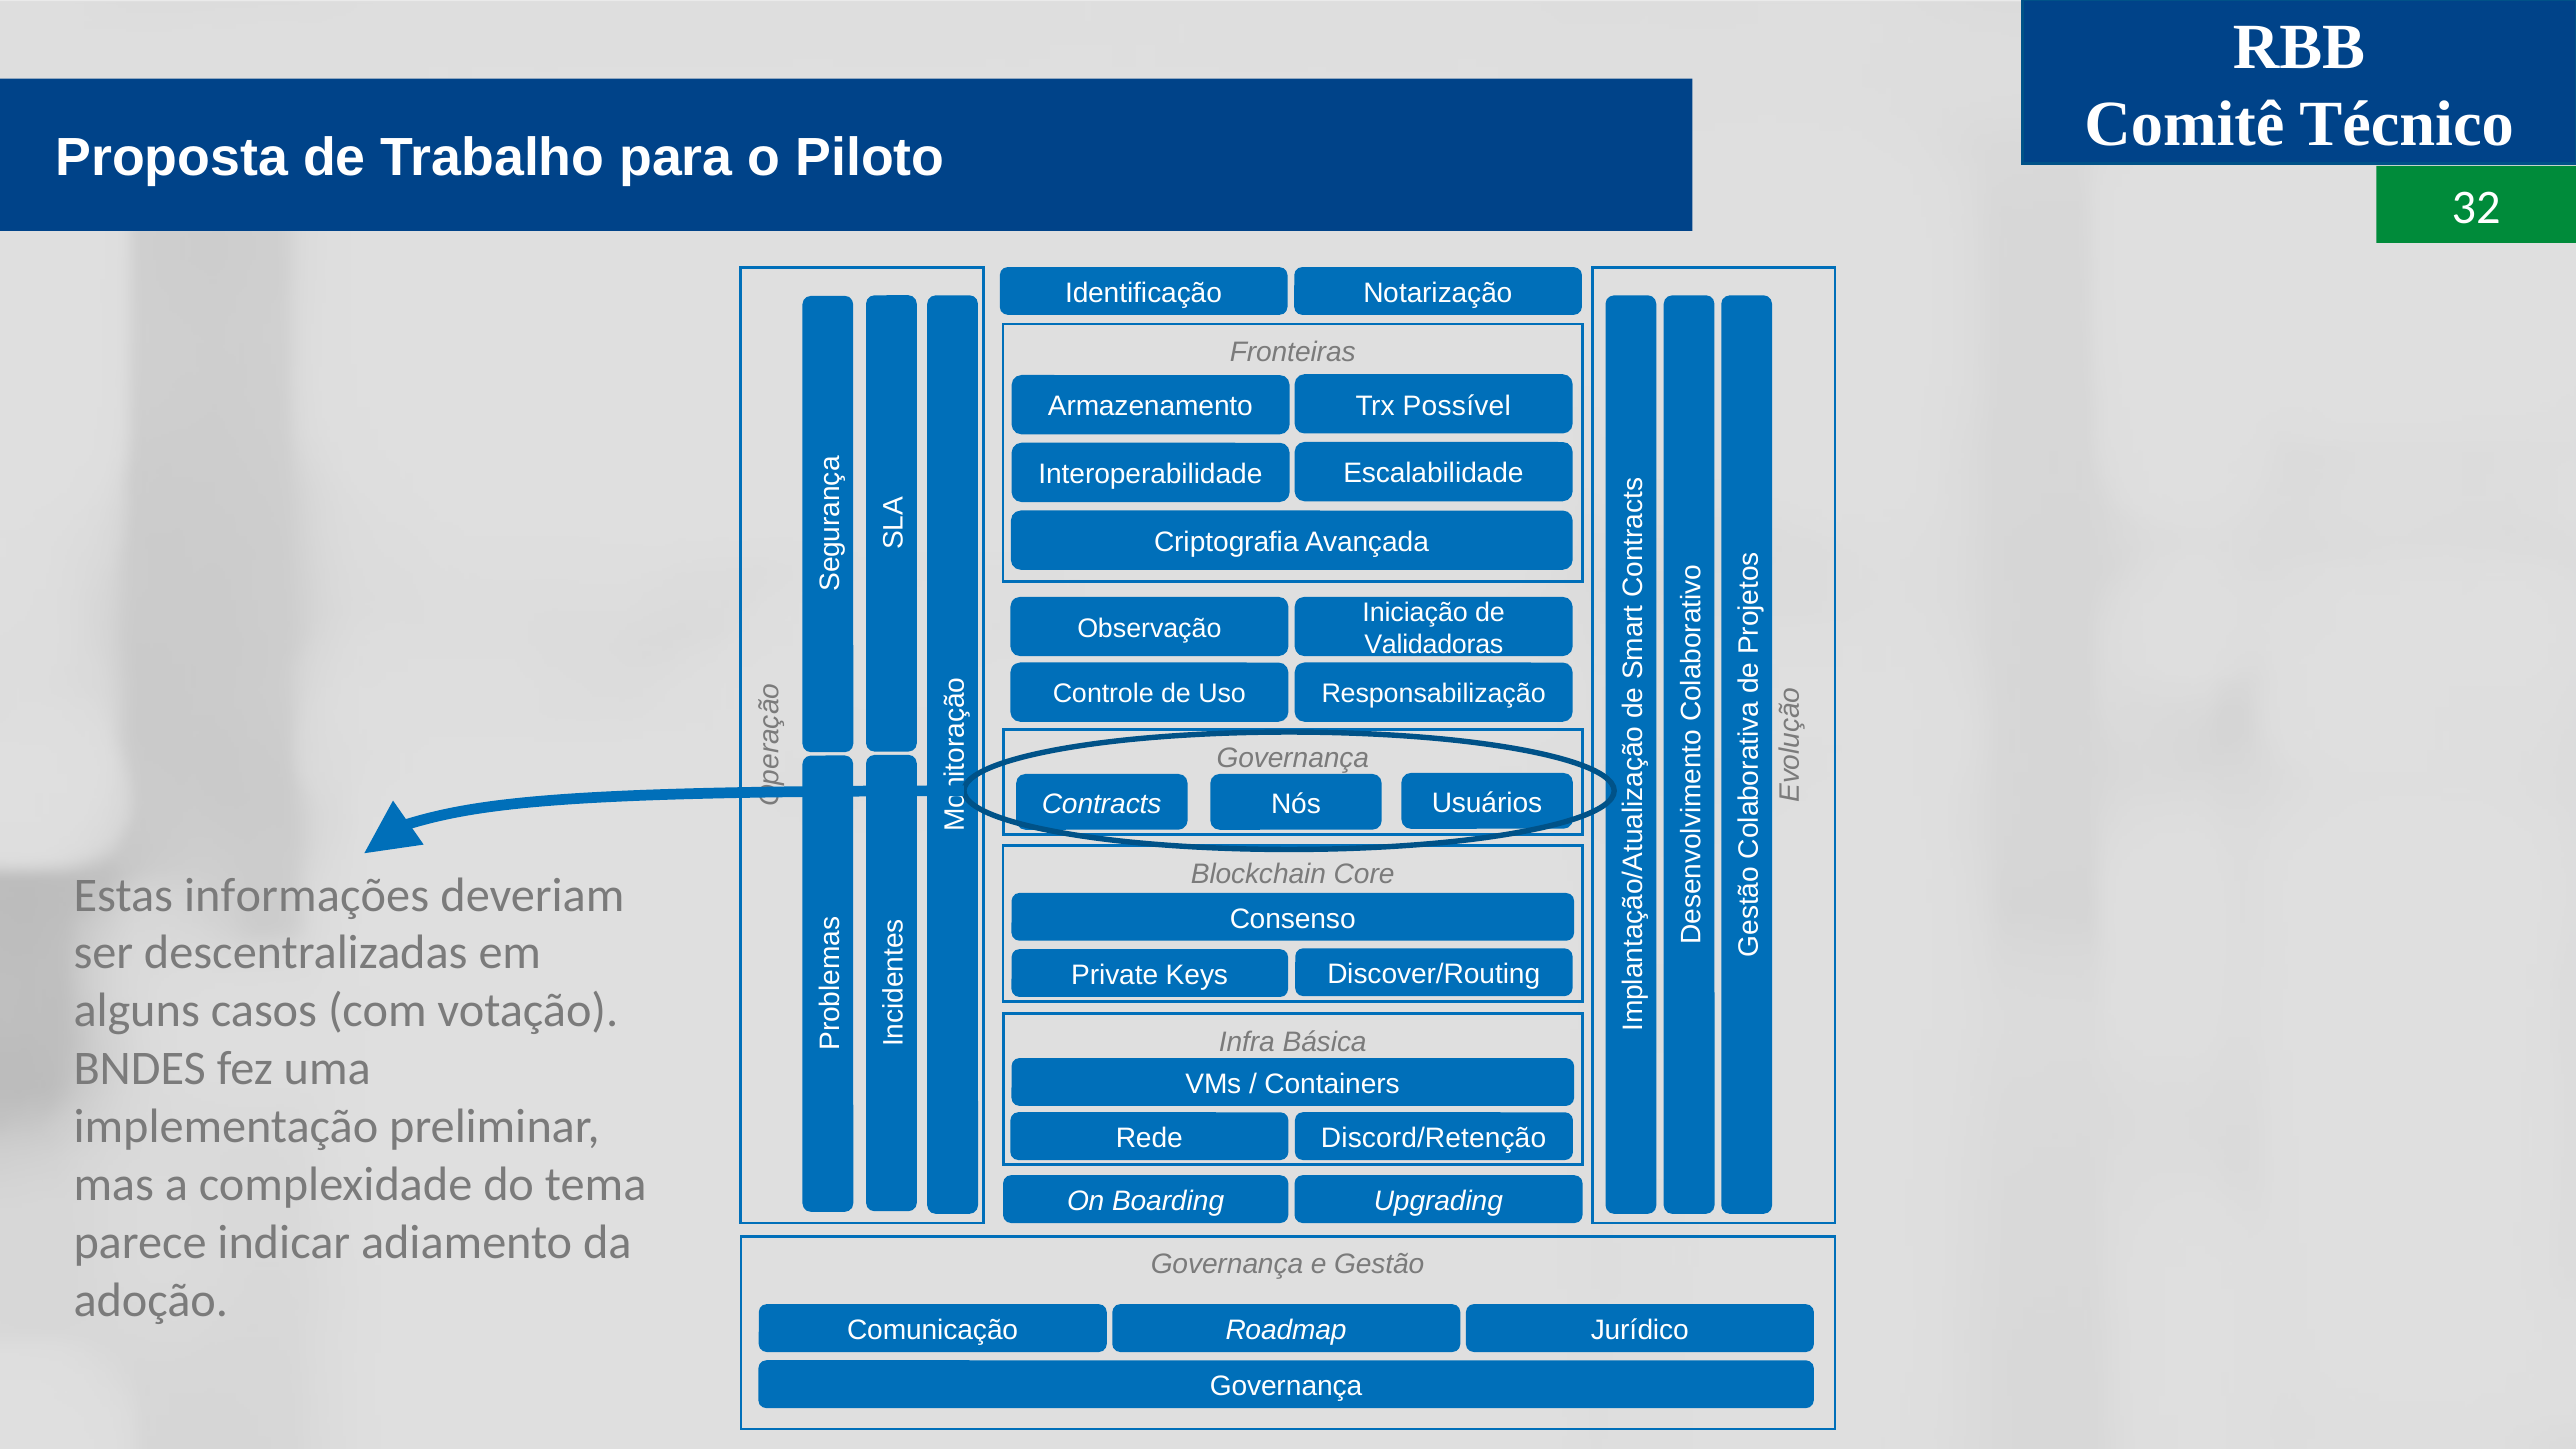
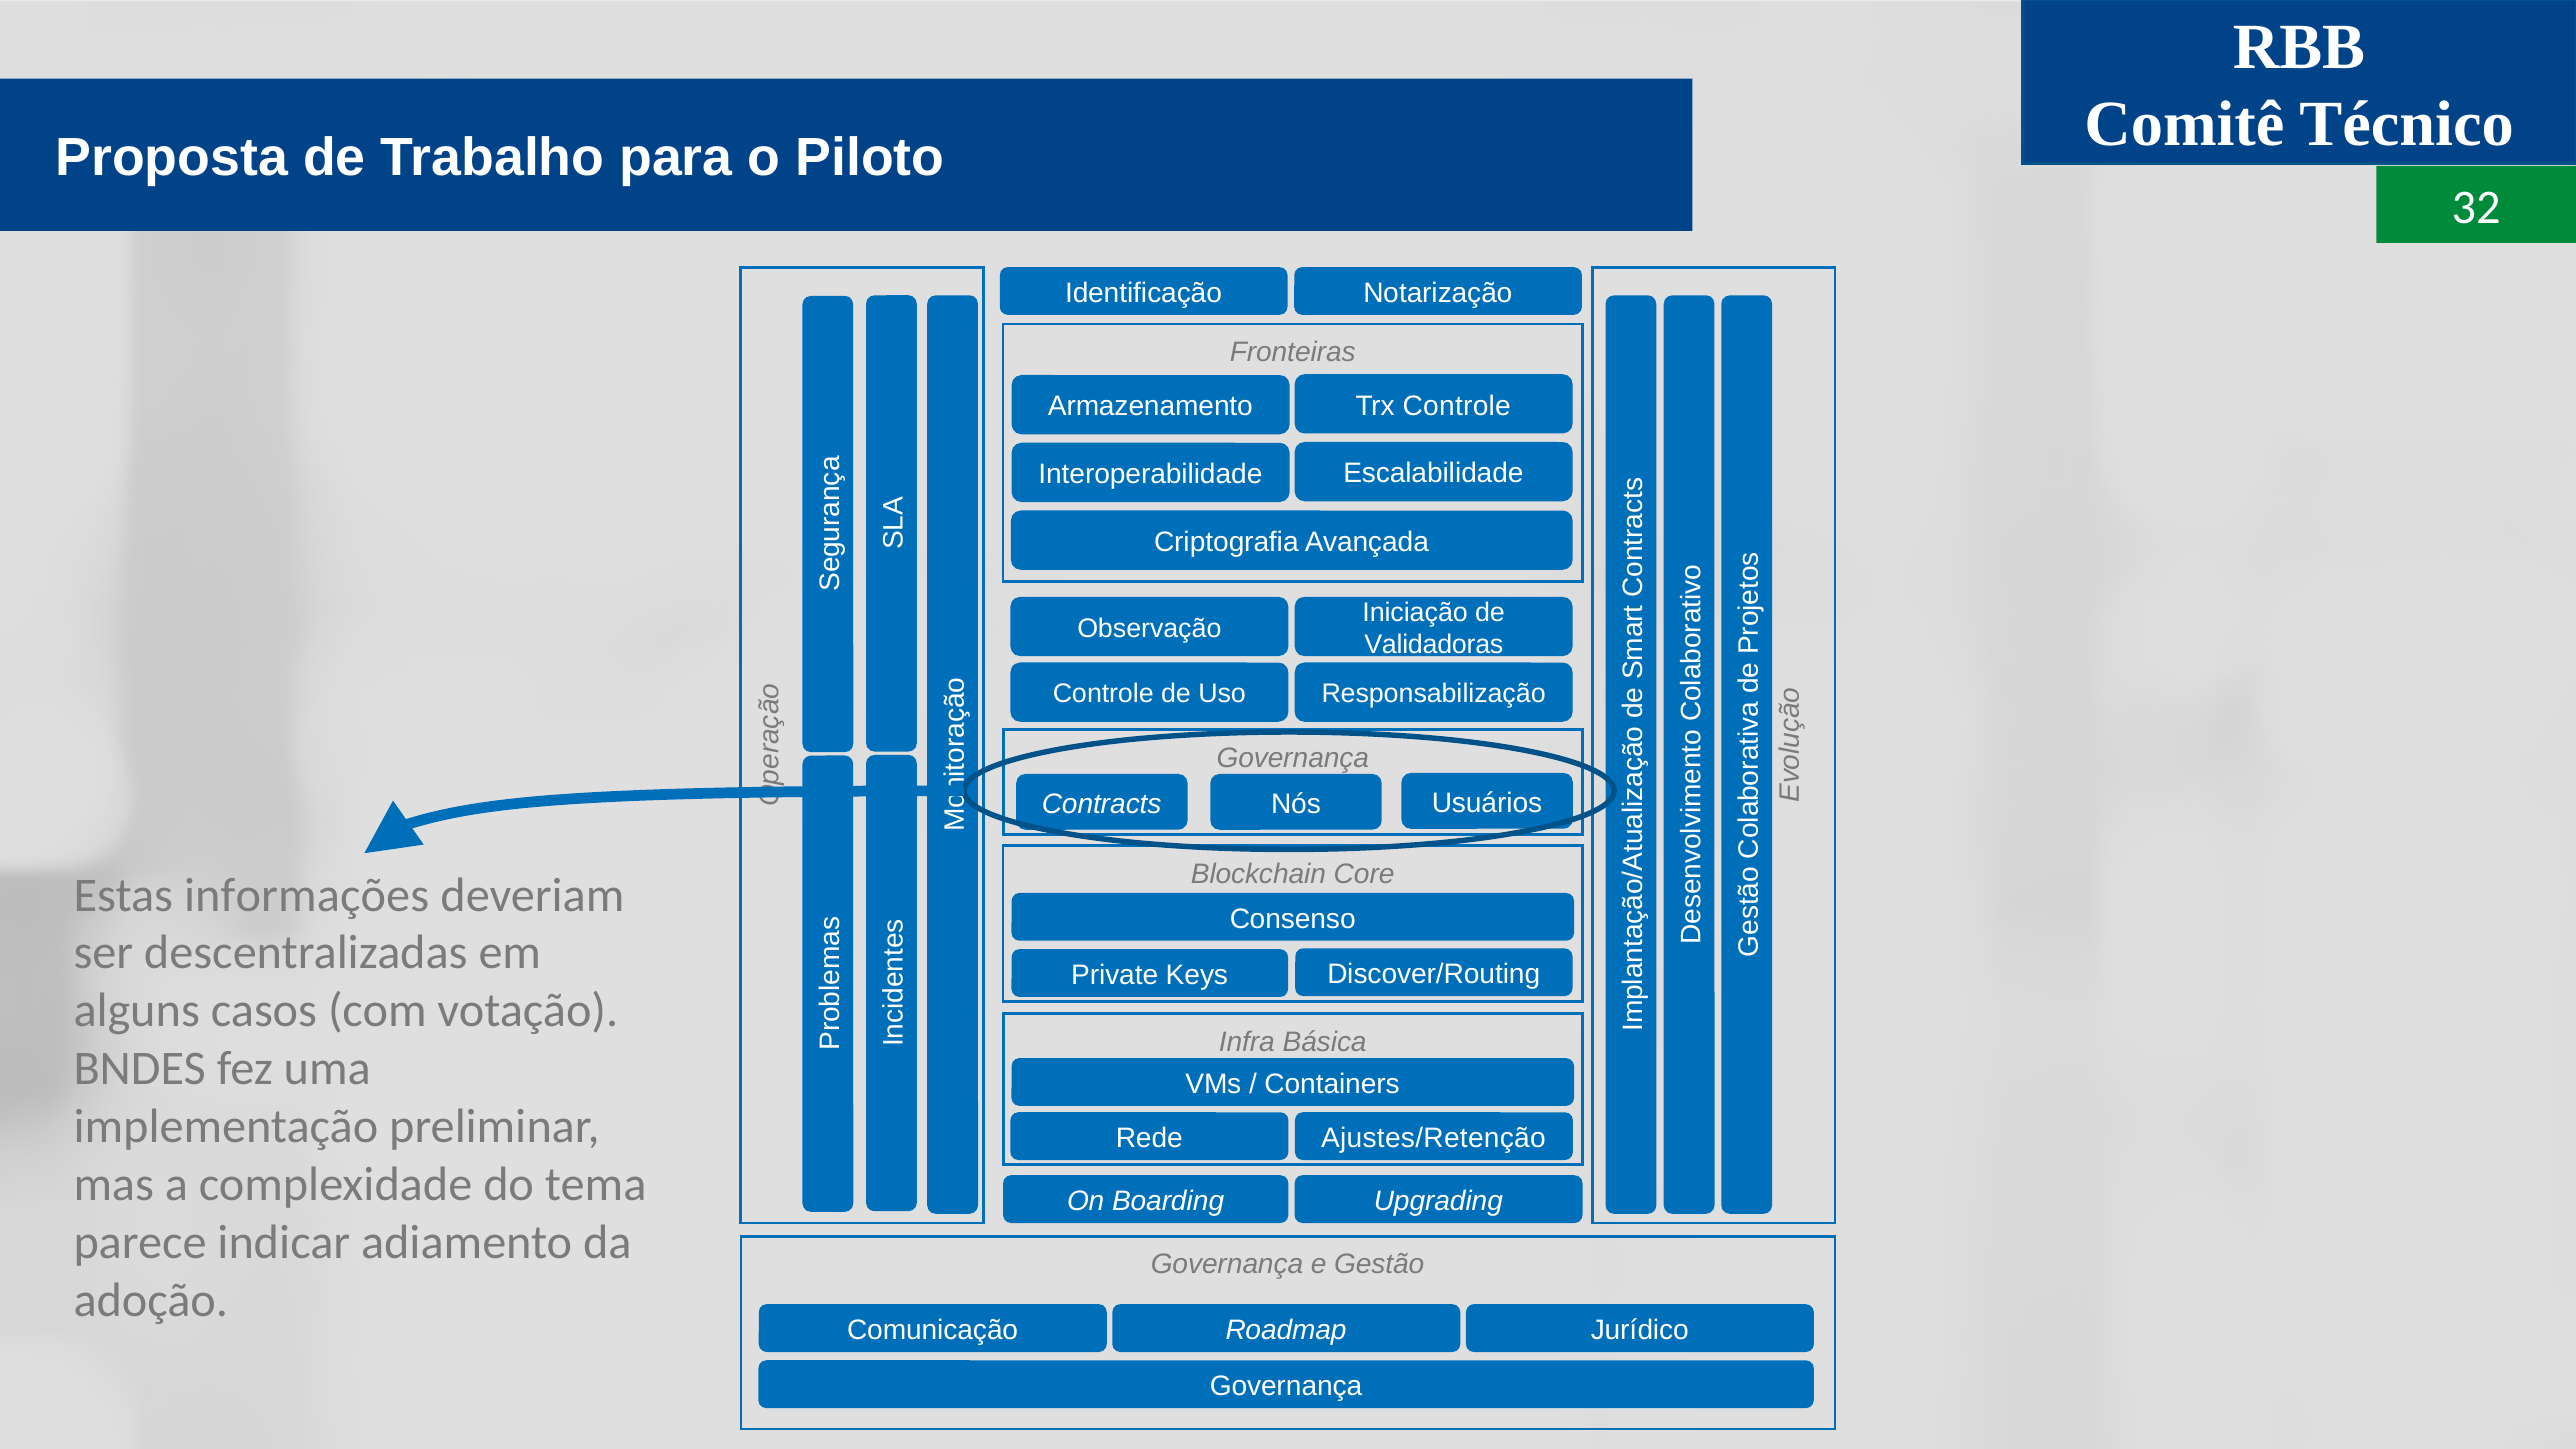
Trx Possível: Possível -> Controle
Discord/Retenção: Discord/Retenção -> Ajustes/Retenção
